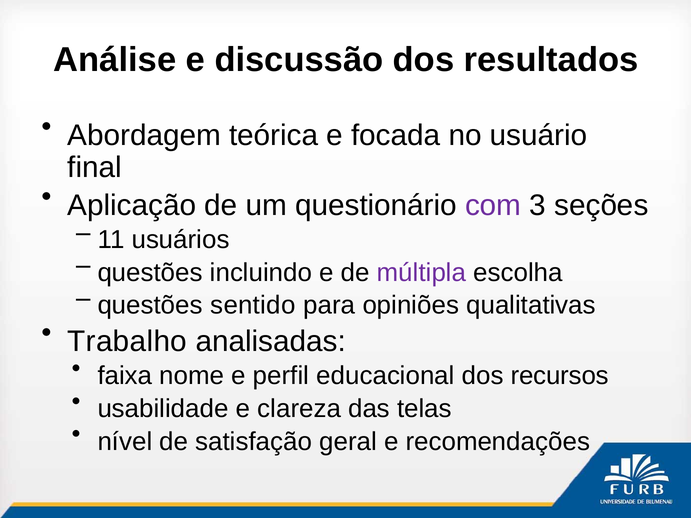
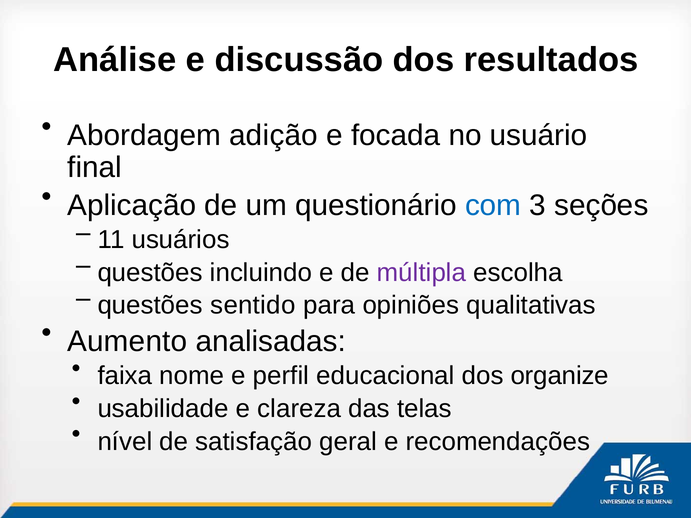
teórica: teórica -> adição
com colour: purple -> blue
Trabalho: Trabalho -> Aumento
recursos: recursos -> organize
